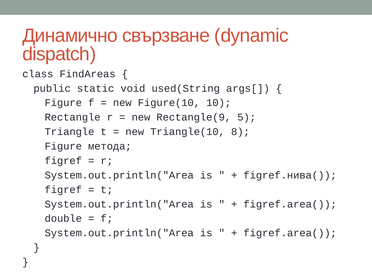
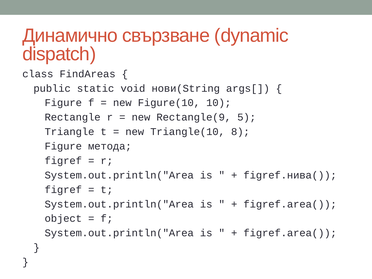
used(String: used(String -> нови(String
double: double -> object
